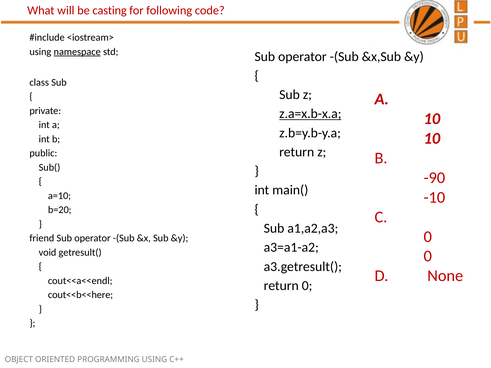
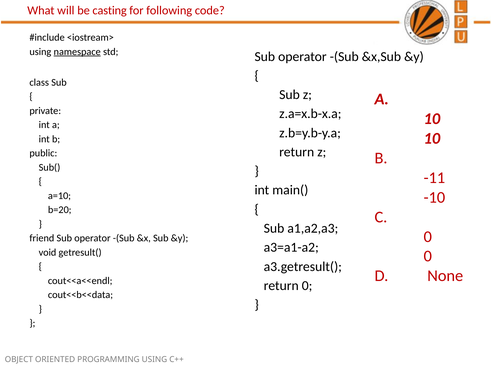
z.a=x.b-x.a underline: present -> none
-90: -90 -> -11
cout<<b<<here: cout<<b<<here -> cout<<b<<data
